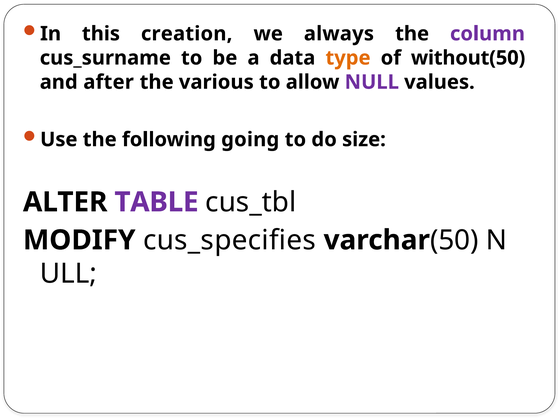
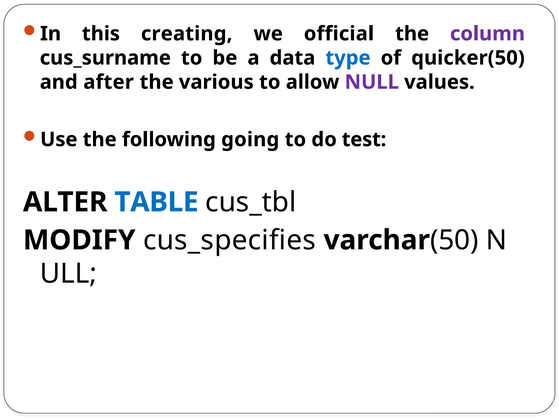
creation: creation -> creating
always: always -> official
type colour: orange -> blue
without(50: without(50 -> quicker(50
size: size -> test
TABLE colour: purple -> blue
